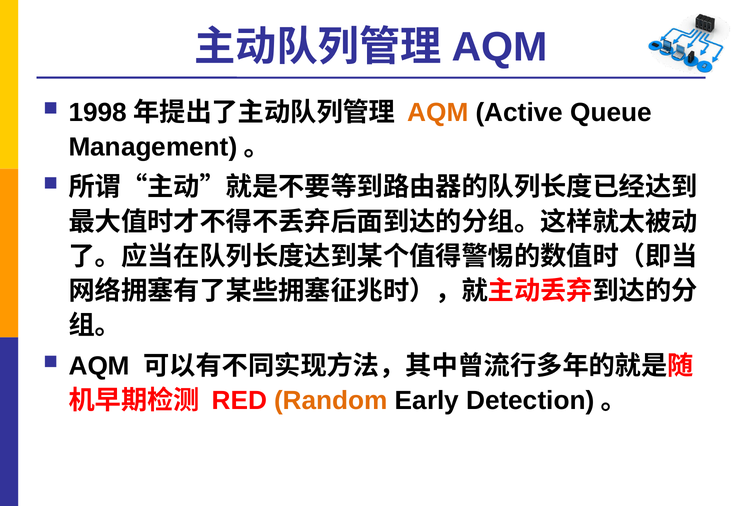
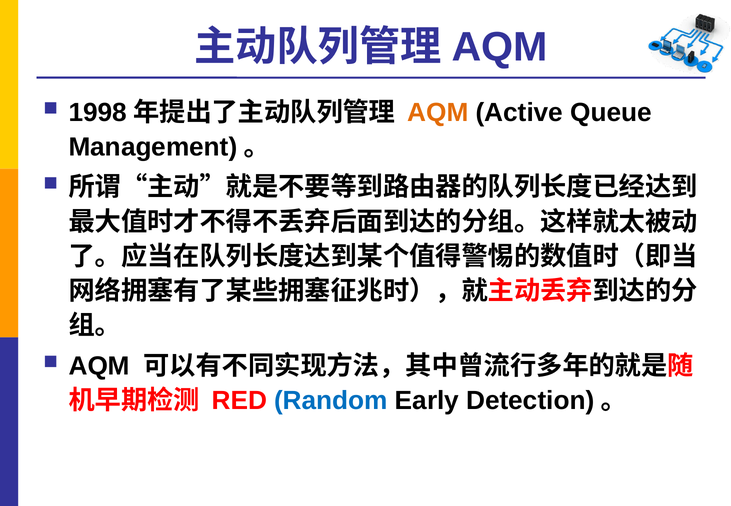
Random colour: orange -> blue
